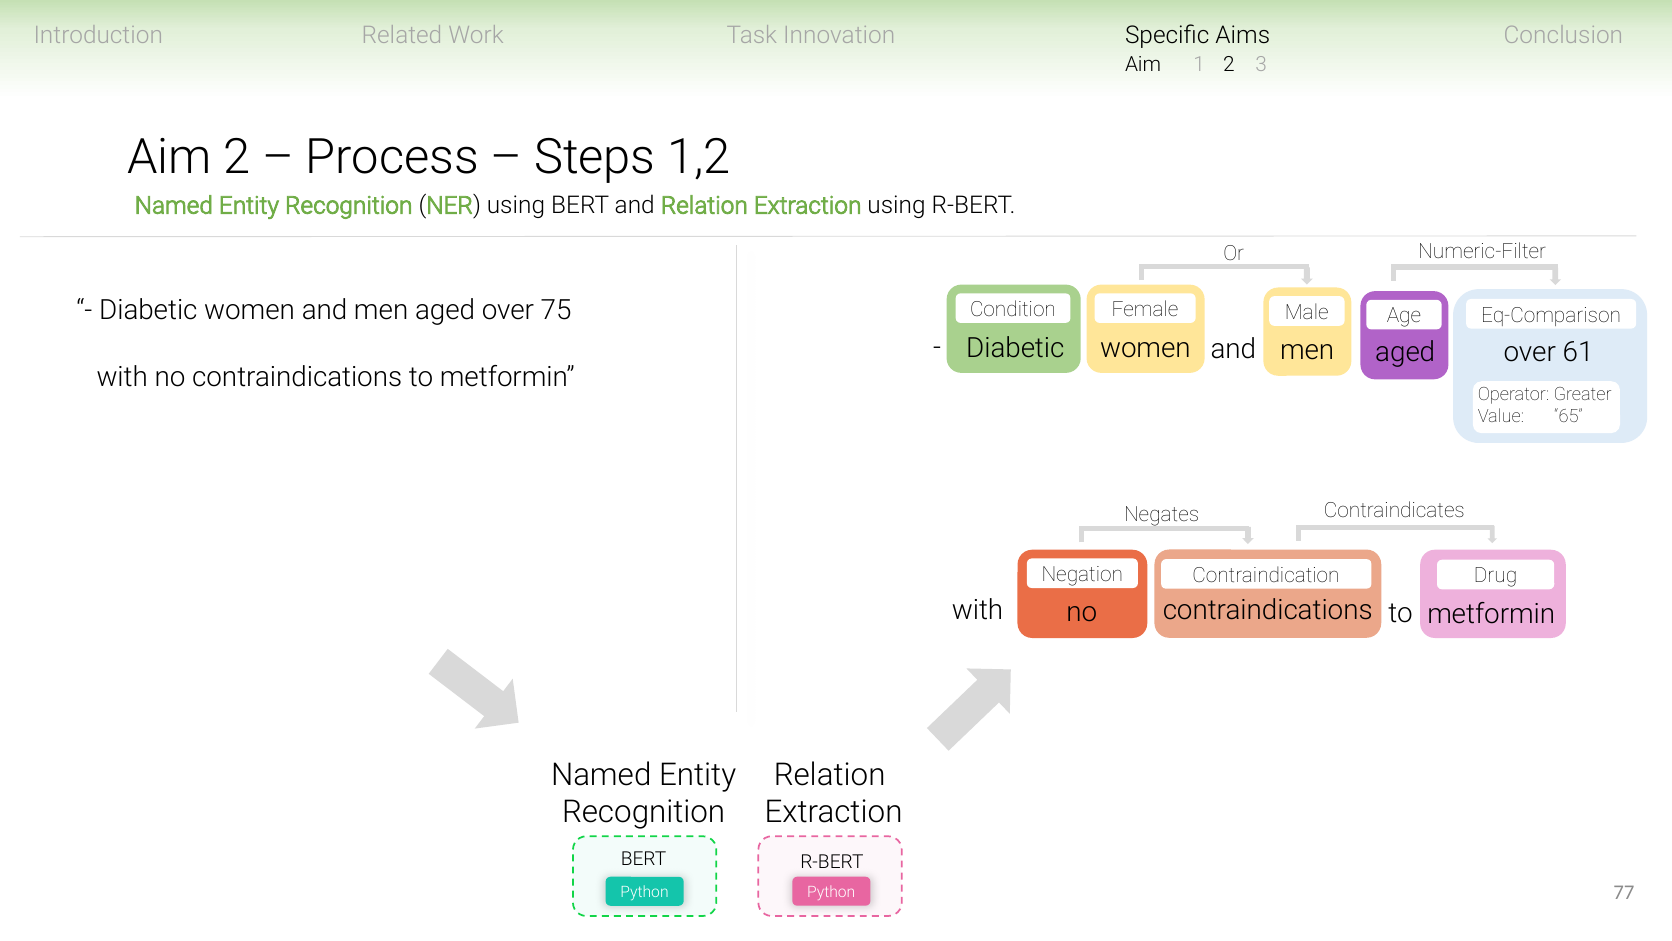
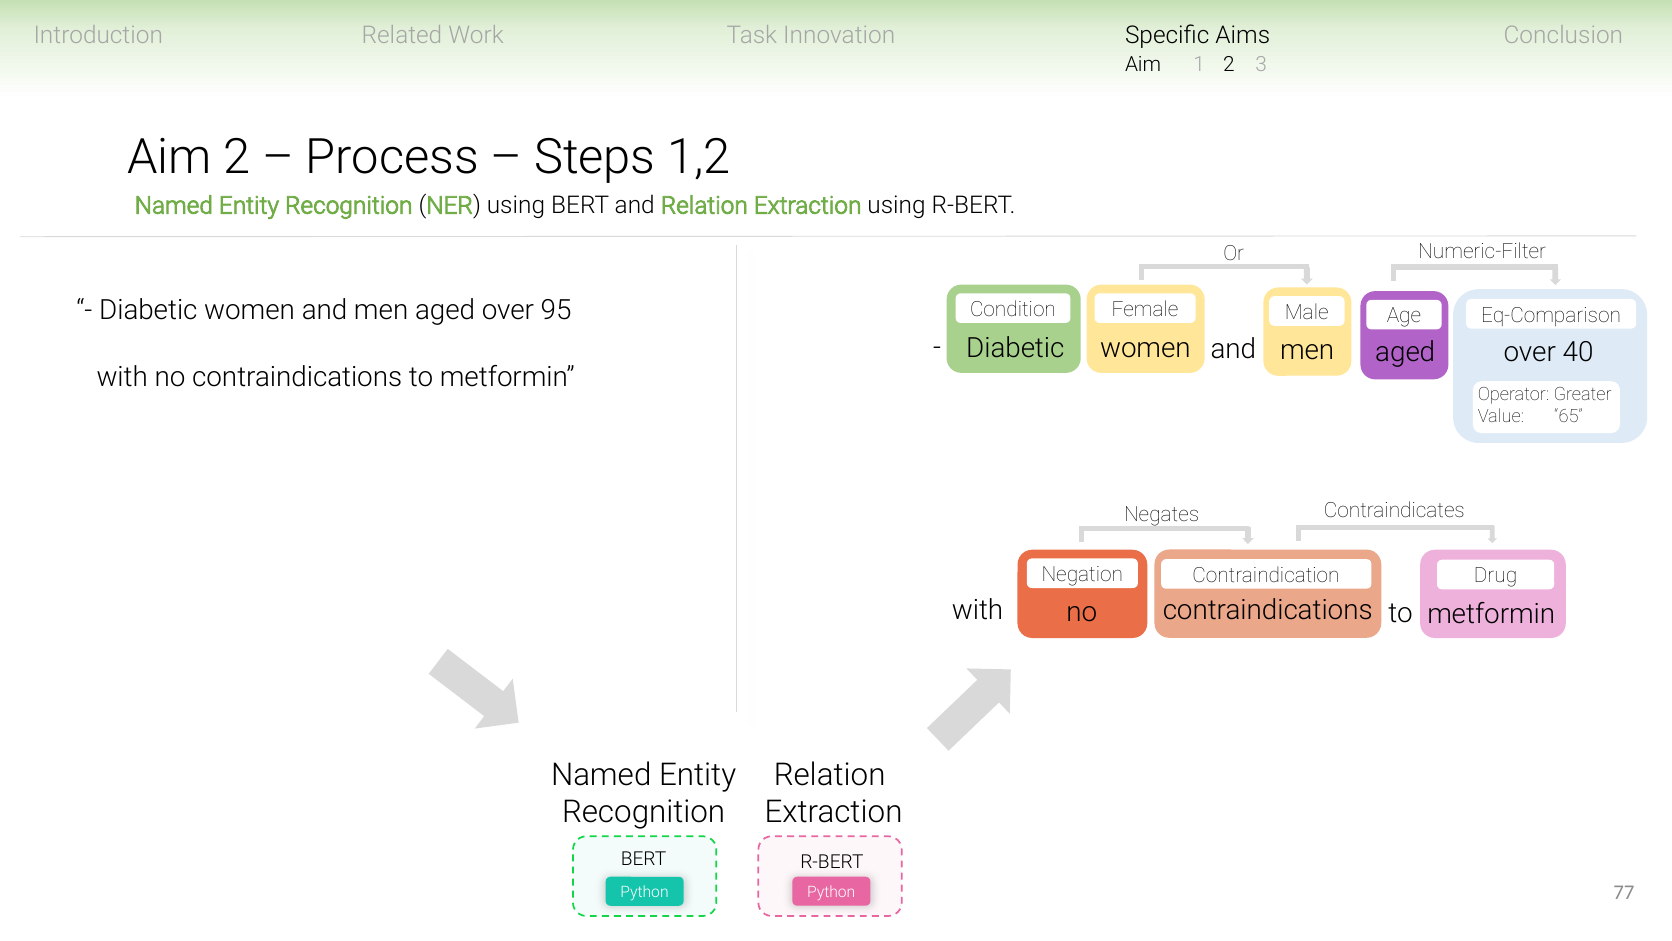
75: 75 -> 95
61: 61 -> 40
